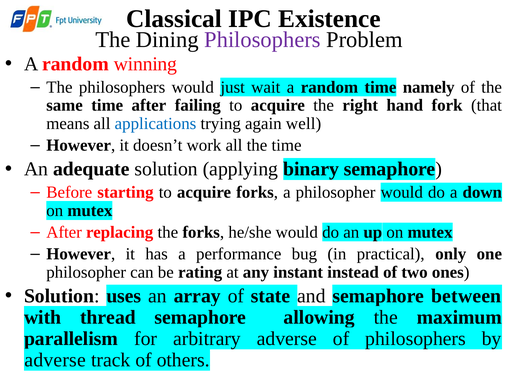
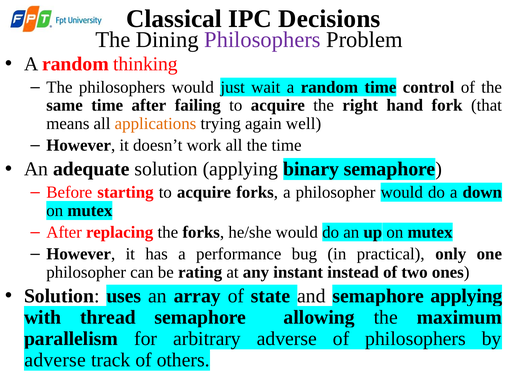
Existence: Existence -> Decisions
winning: winning -> thinking
namely: namely -> control
applications colour: blue -> orange
semaphore between: between -> applying
